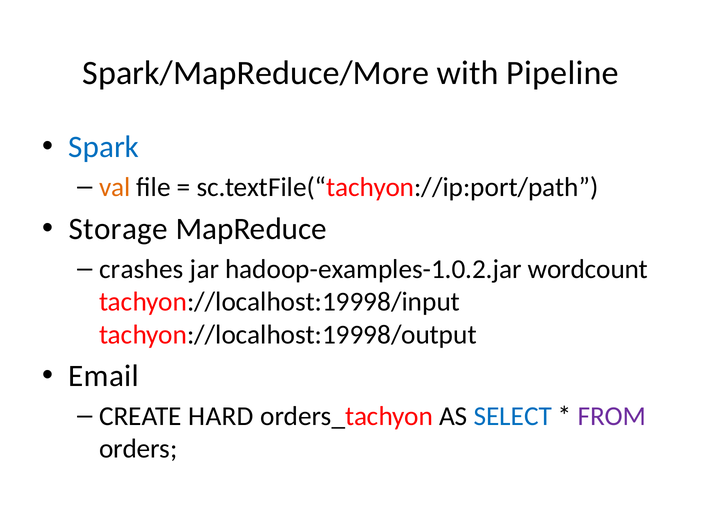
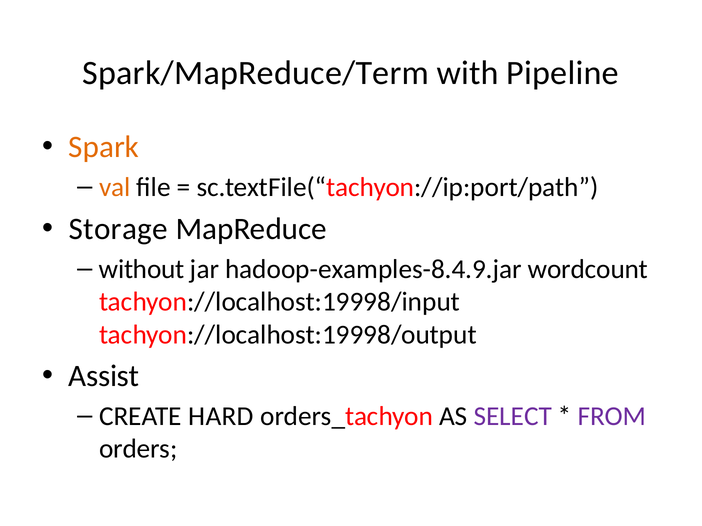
Spark/MapReduce/More: Spark/MapReduce/More -> Spark/MapReduce/Term
Spark colour: blue -> orange
crashes: crashes -> without
hadoop-examples-1.0.2.jar: hadoop-examples-1.0.2.jar -> hadoop-examples-8.4.9.jar
Email: Email -> Assist
SELECT colour: blue -> purple
